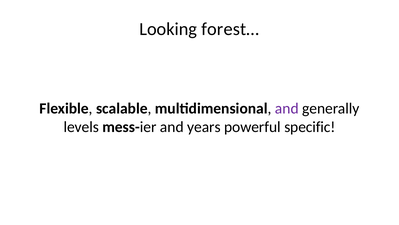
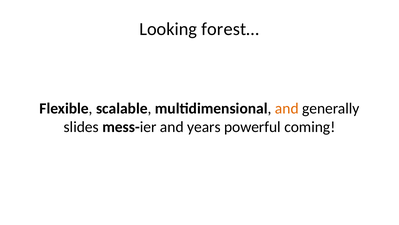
and at (287, 108) colour: purple -> orange
levels: levels -> slides
specific: specific -> coming
